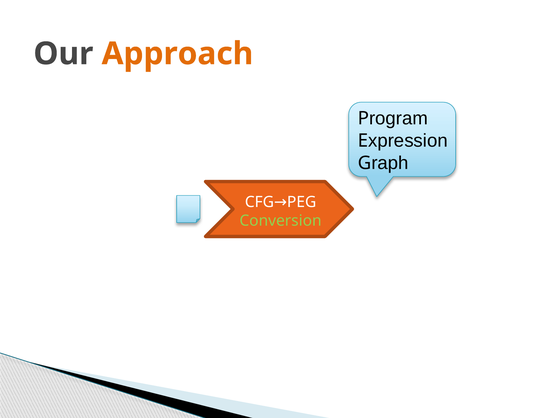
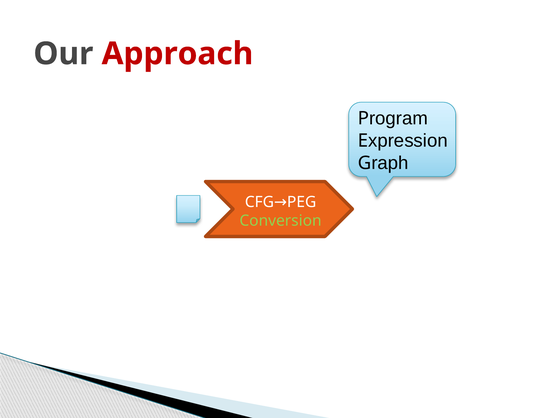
Approach colour: orange -> red
